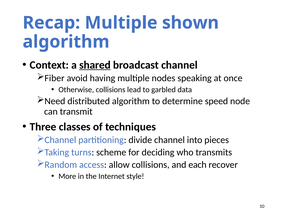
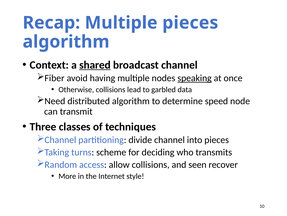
Multiple shown: shown -> pieces
speaking underline: none -> present
each: each -> seen
